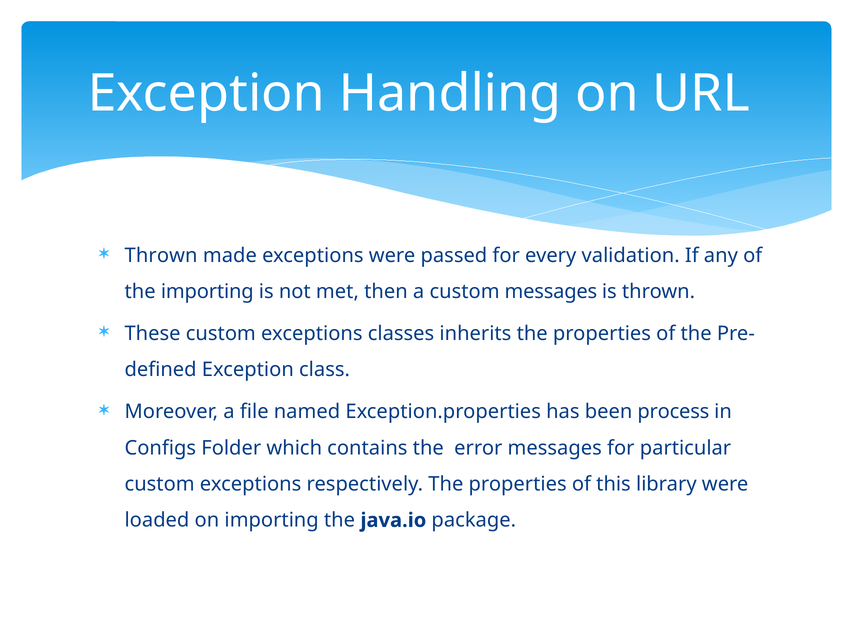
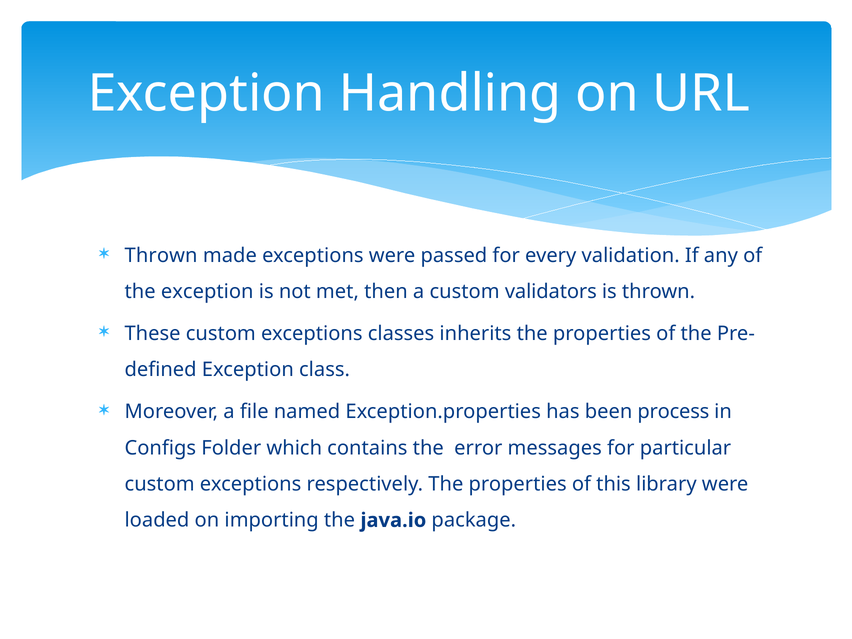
the importing: importing -> exception
custom messages: messages -> validators
